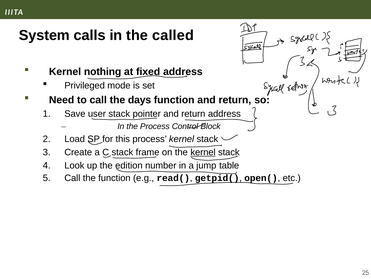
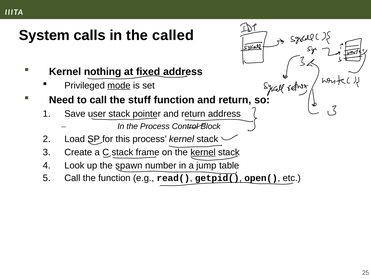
mode underline: none -> present
days: days -> stuff
edition: edition -> spawn
